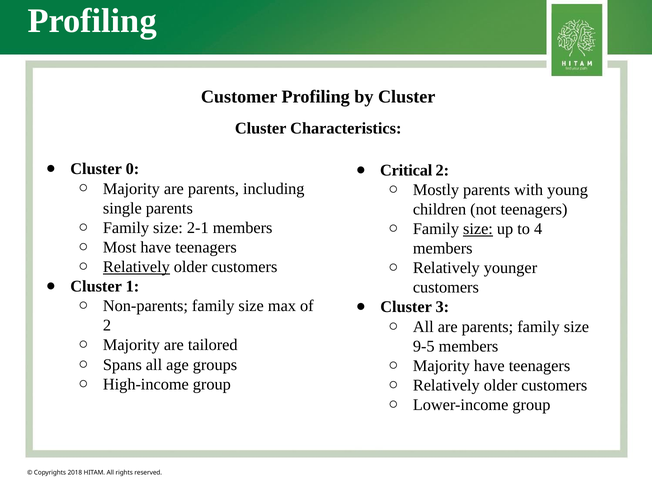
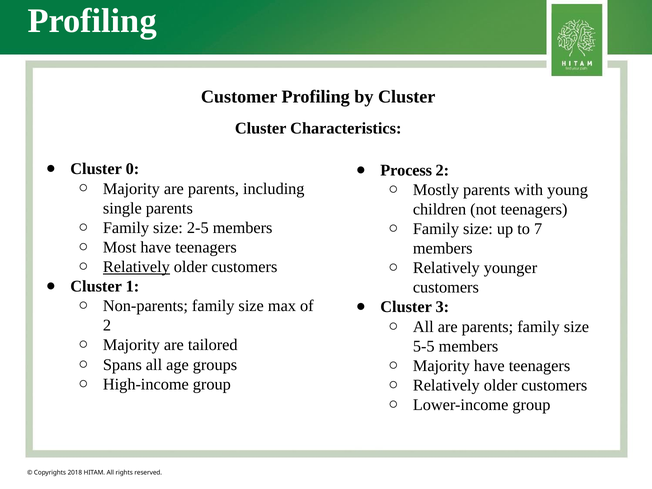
Critical: Critical -> Process
2-1: 2-1 -> 2-5
size at (478, 229) underline: present -> none
4: 4 -> 7
9-5: 9-5 -> 5-5
